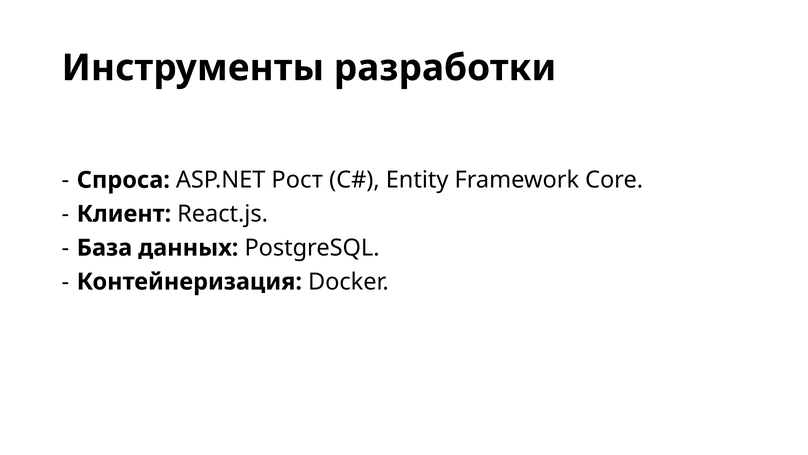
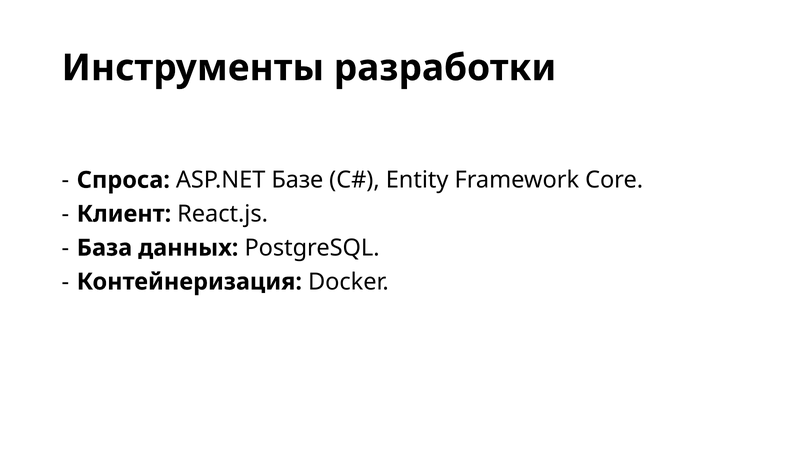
Рост: Рост -> Базе
